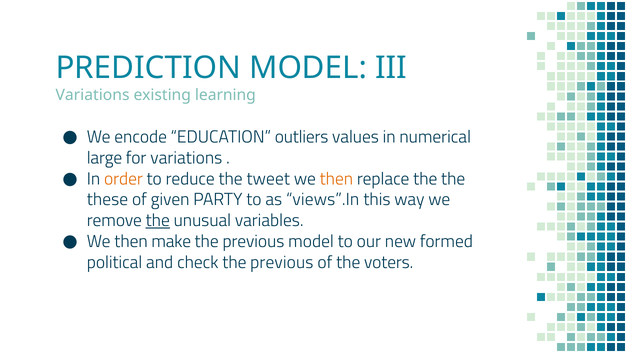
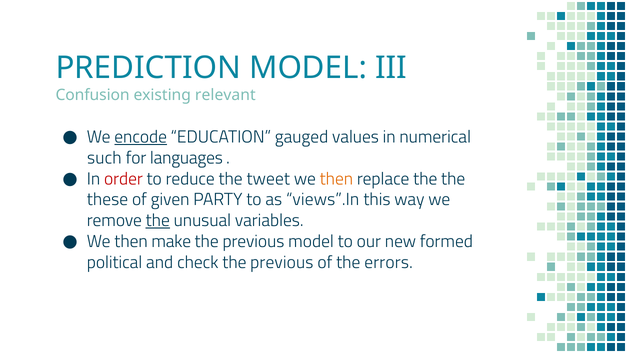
Variations at (93, 95): Variations -> Confusion
learning: learning -> relevant
encode underline: none -> present
outliers: outliers -> gauged
large: large -> such
for variations: variations -> languages
order colour: orange -> red
voters: voters -> errors
